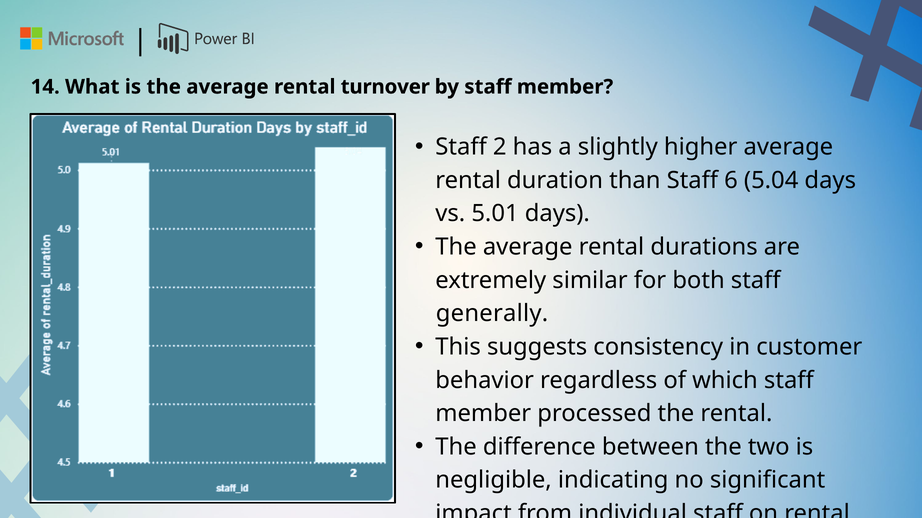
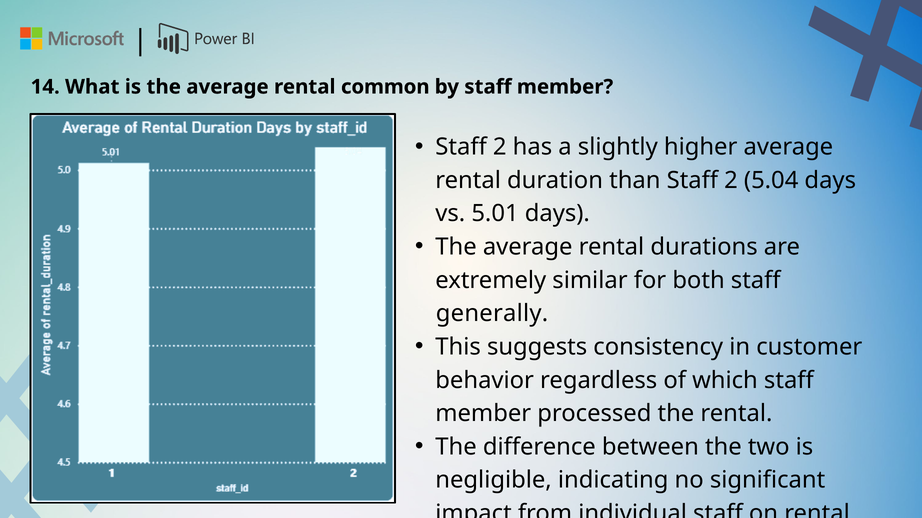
turnover: turnover -> common
than Staff 6: 6 -> 2
